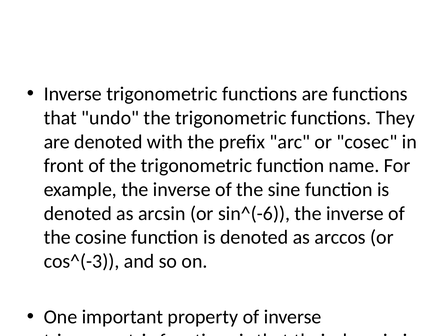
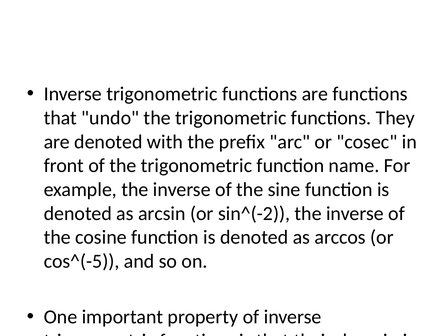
sin^(-6: sin^(-6 -> sin^(-2
cos^(-3: cos^(-3 -> cos^(-5
